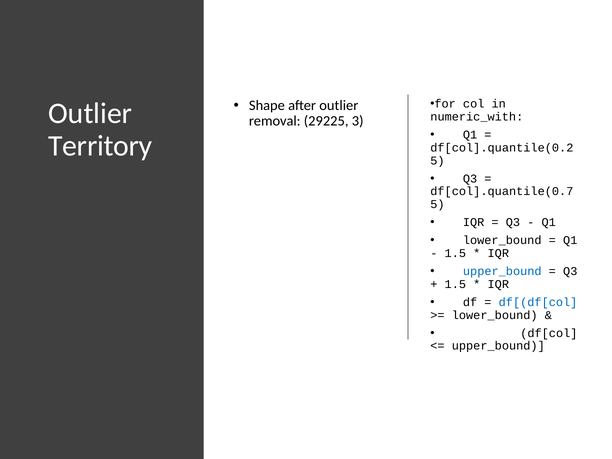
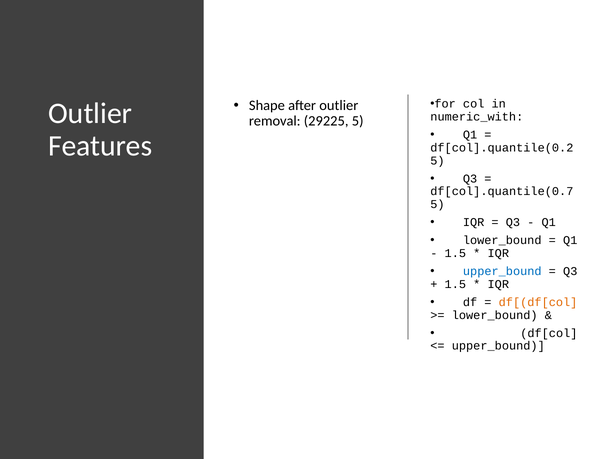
29225 3: 3 -> 5
Territory: Territory -> Features
df[(df[col colour: blue -> orange
